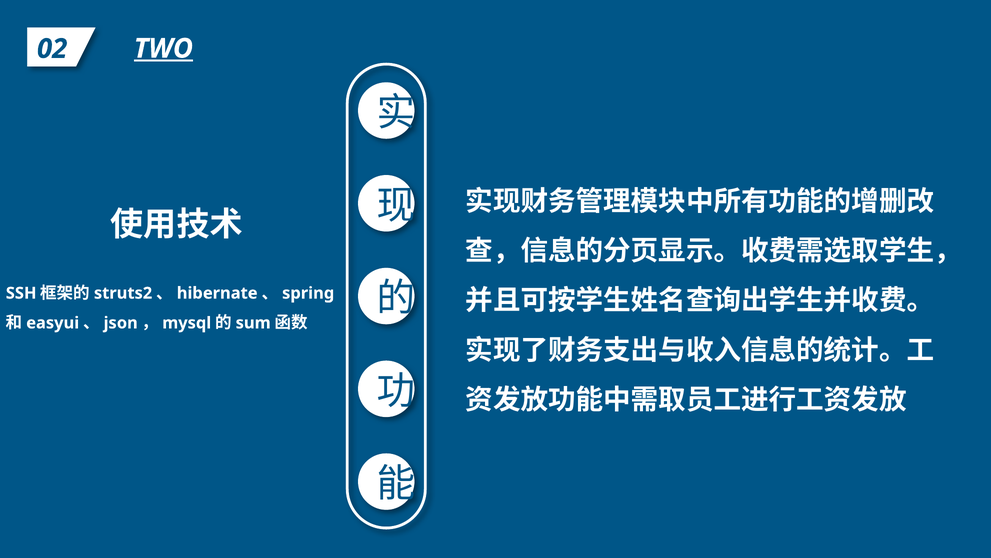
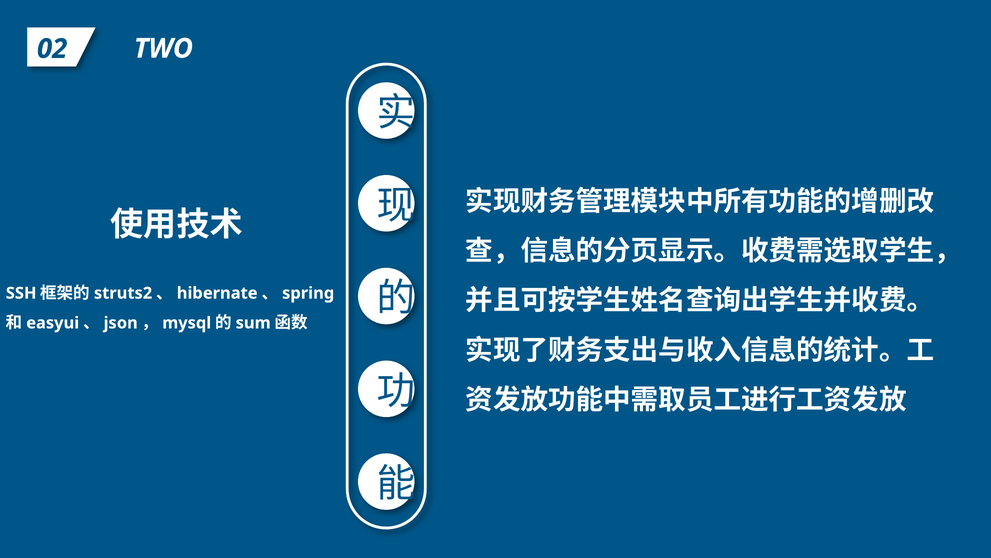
TWO underline: present -> none
